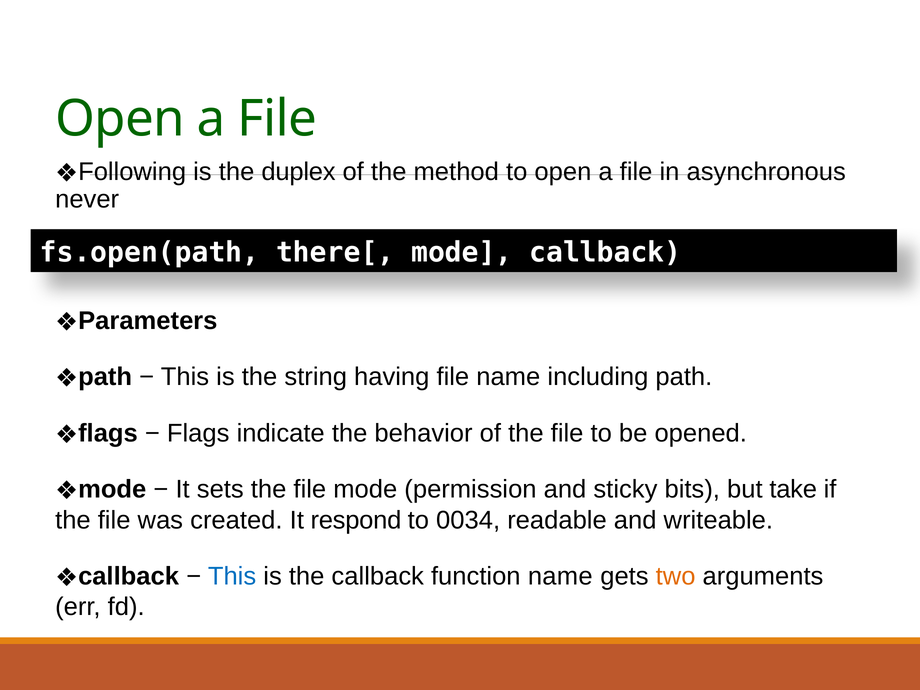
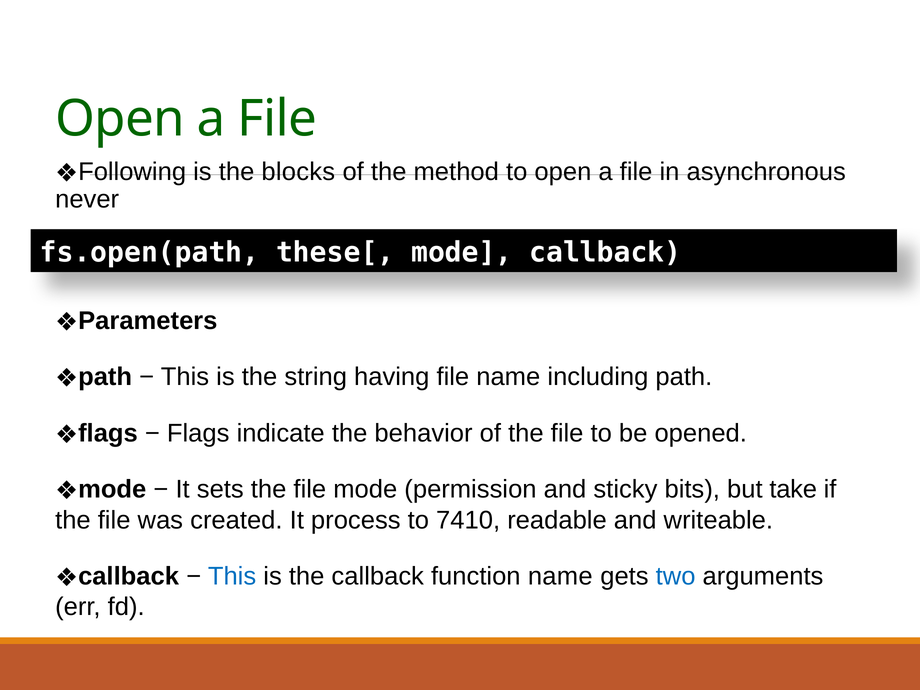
duplex: duplex -> blocks
there[: there[ -> these[
respond: respond -> process
0034: 0034 -> 7410
two colour: orange -> blue
